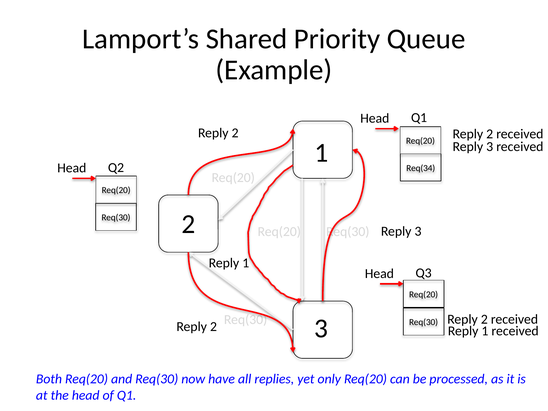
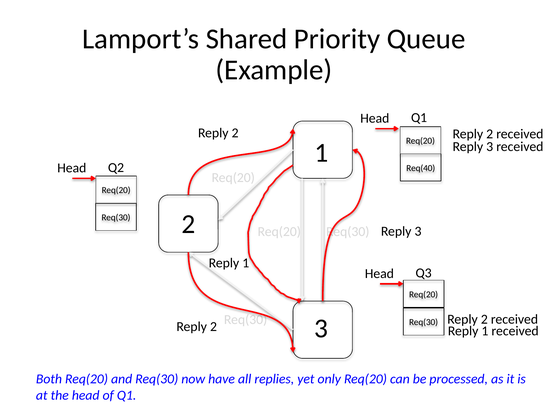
Req(34: Req(34 -> Req(40
